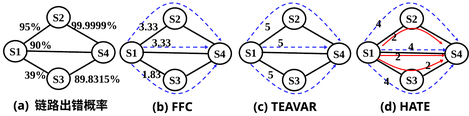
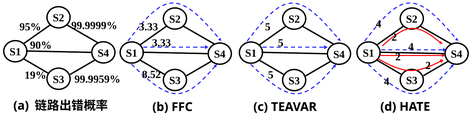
1.83: 1.83 -> 8.52
39%: 39% -> 19%
89.8315%: 89.8315% -> 99.9959%
